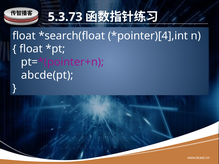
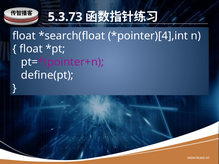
abcde(pt: abcde(pt -> define(pt
